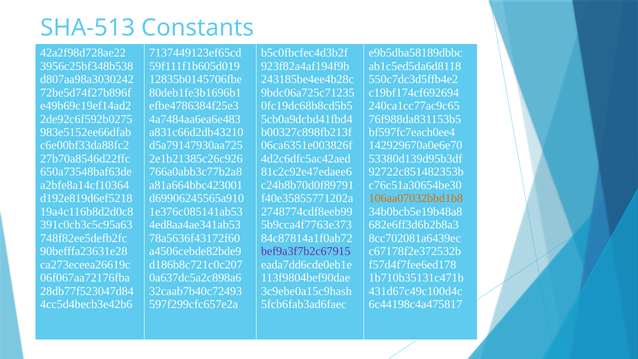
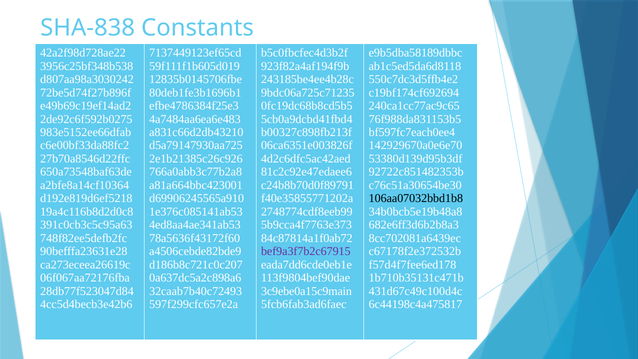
SHA-513: SHA-513 -> SHA-838
106aa07032bbd1b8 colour: orange -> black
3c9ebe0a15c9hash: 3c9ebe0a15c9hash -> 3c9ebe0a15c9main
